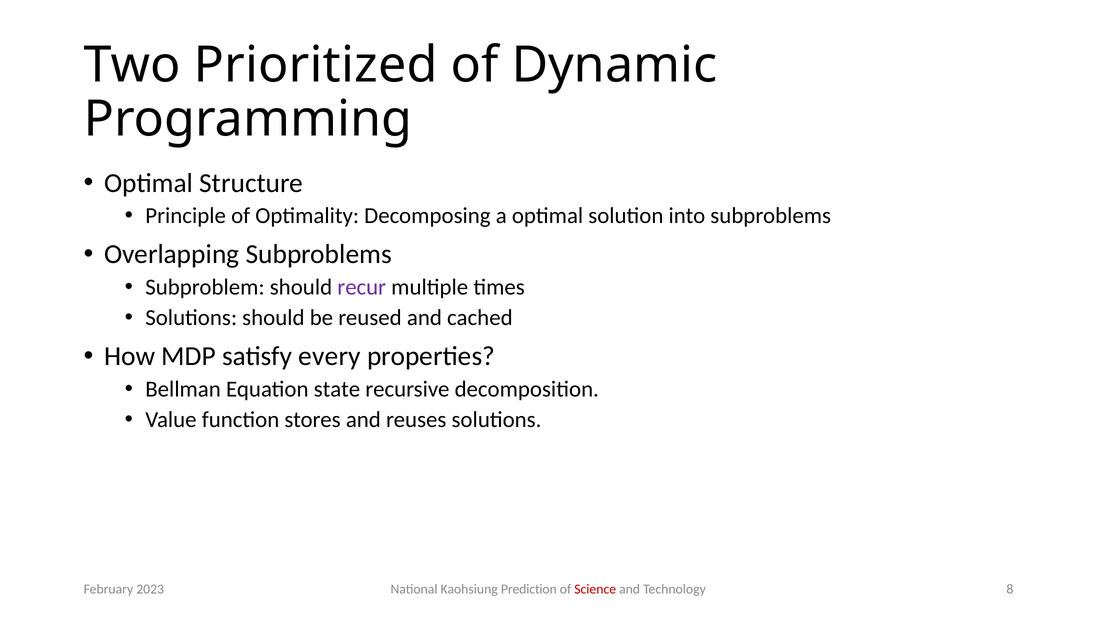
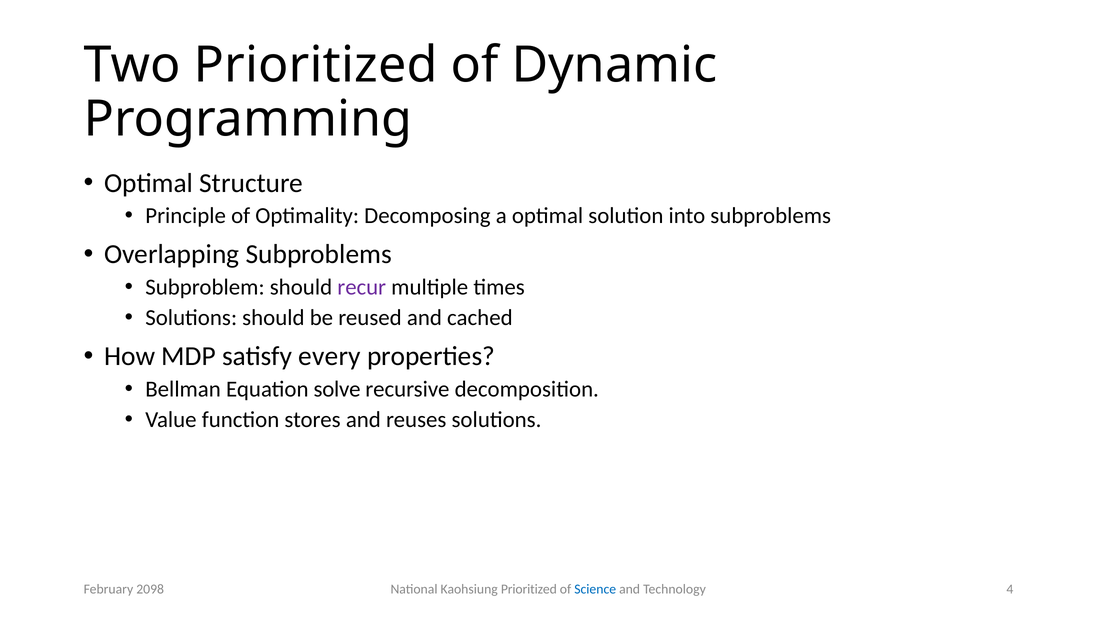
state: state -> solve
Kaohsiung Prediction: Prediction -> Prioritized
Science colour: red -> blue
8: 8 -> 4
2023: 2023 -> 2098
